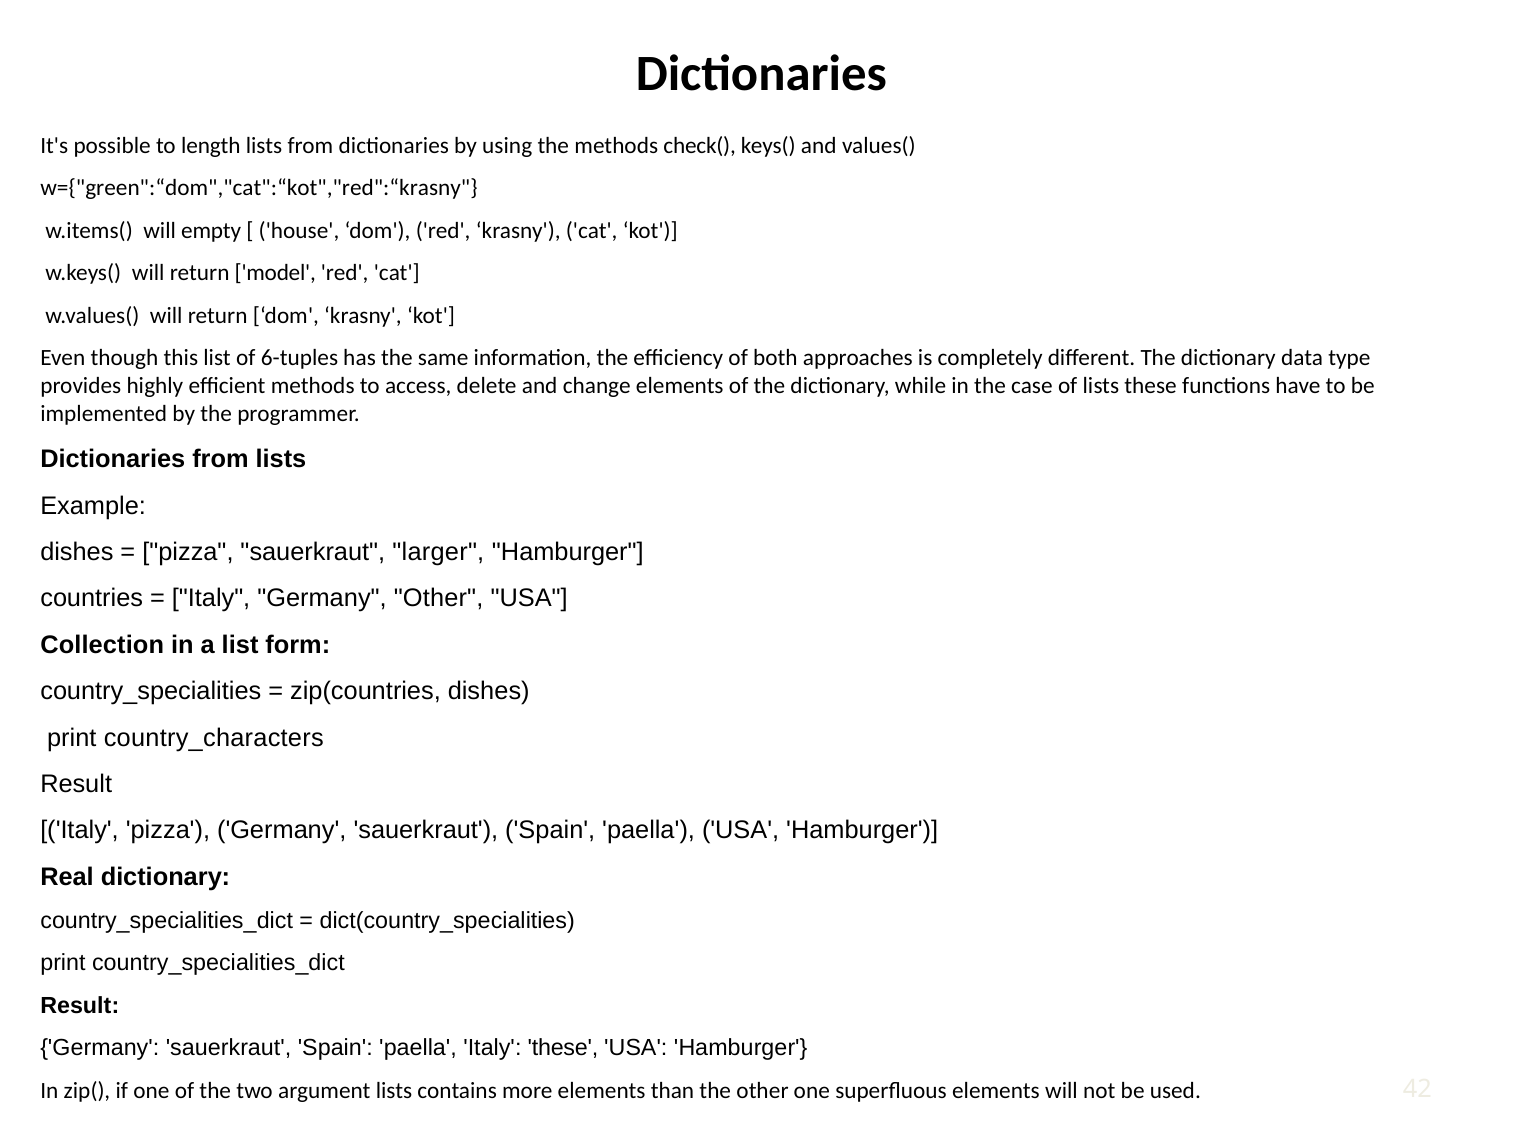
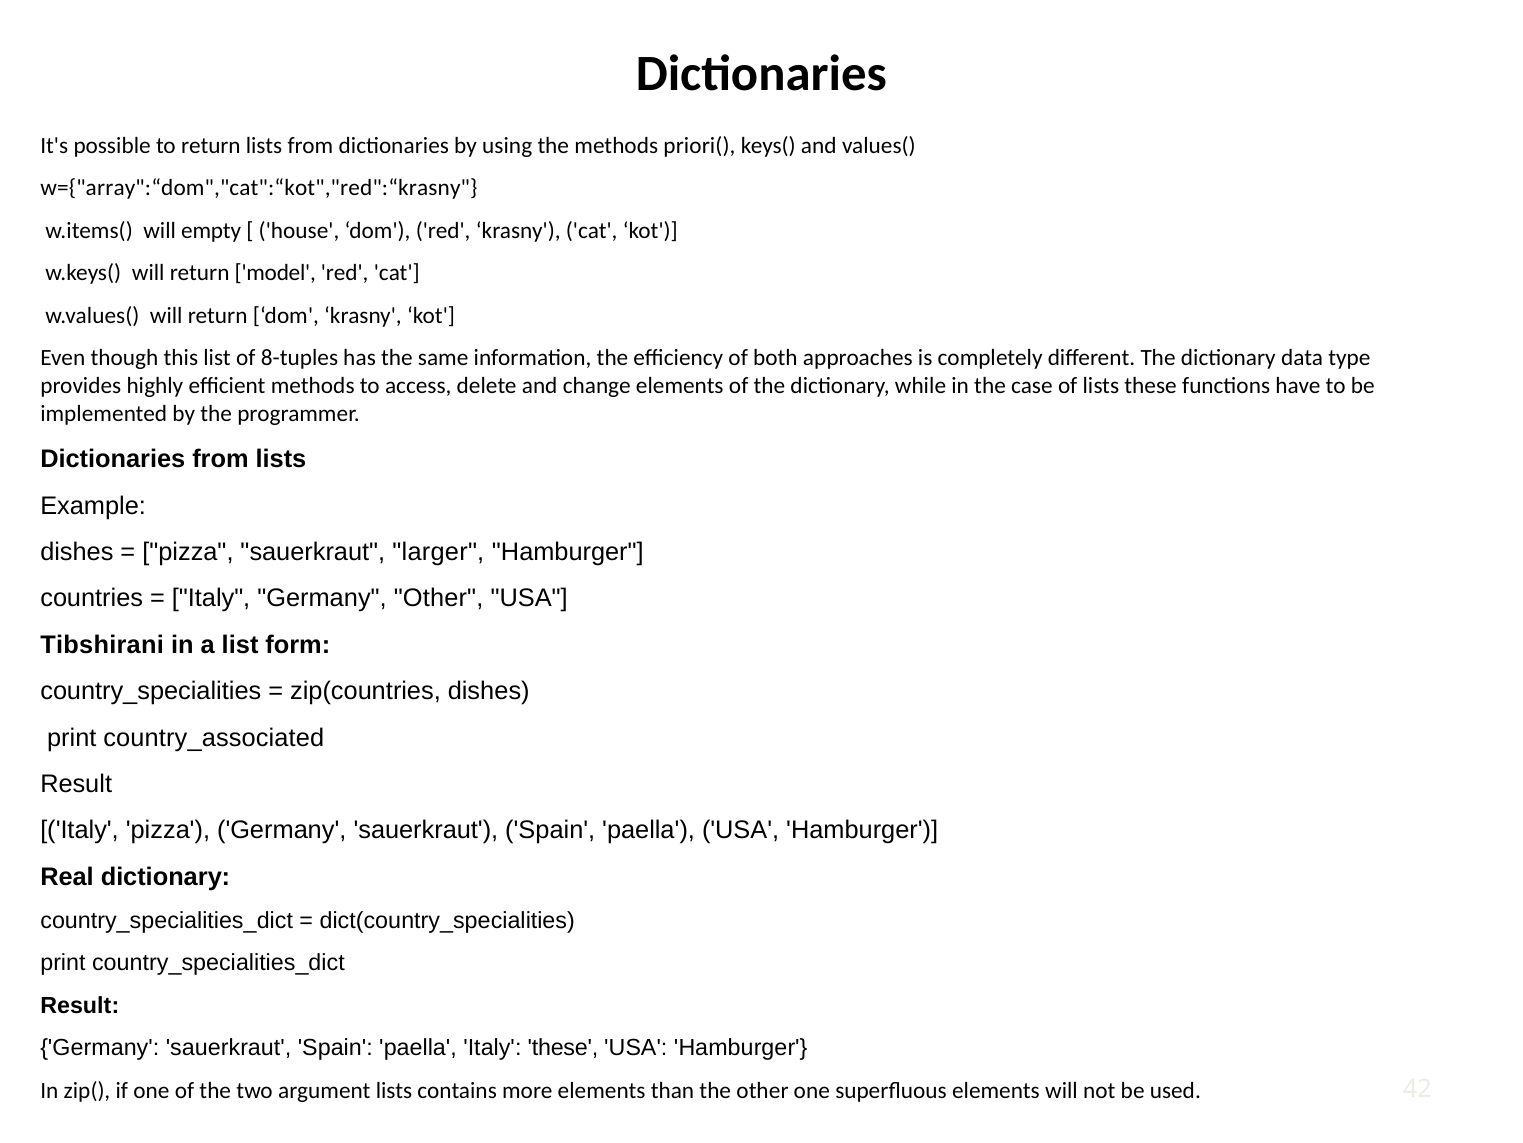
to length: length -> return
check(: check( -> priori(
w={"green":“dom","cat":“kot","red":“krasny: w={"green":“dom","cat":“kot","red":“krasny -> w={"array":“dom","cat":“kot","red":“krasny
6-tuples: 6-tuples -> 8-tuples
Collection: Collection -> Tibshirani
country_characters: country_characters -> country_associated
